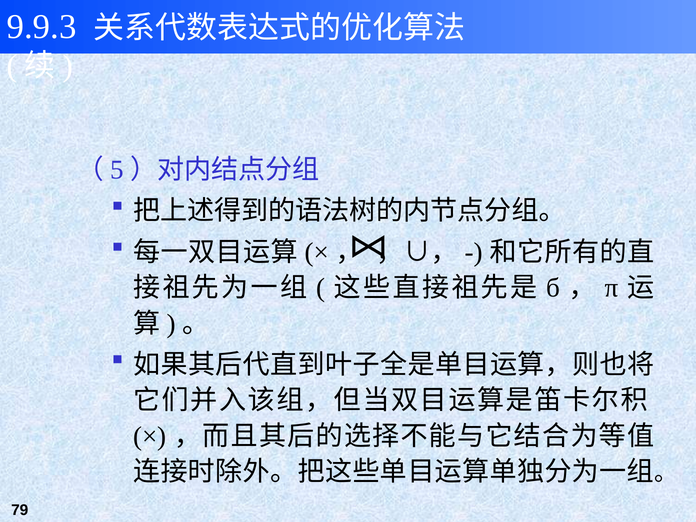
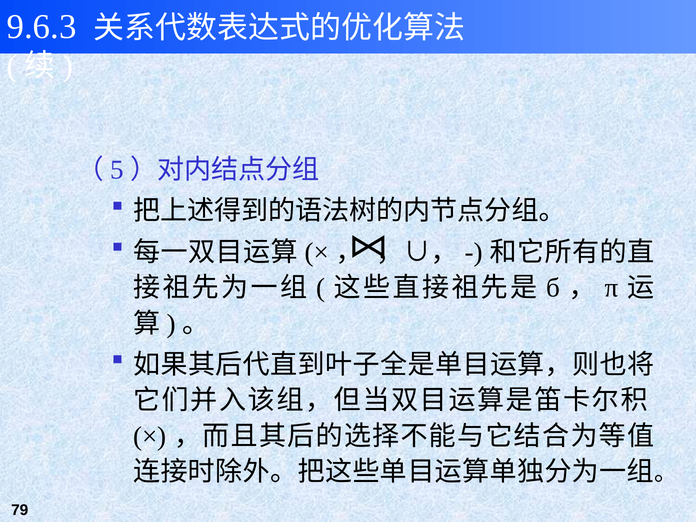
9.9.3: 9.9.3 -> 9.6.3
